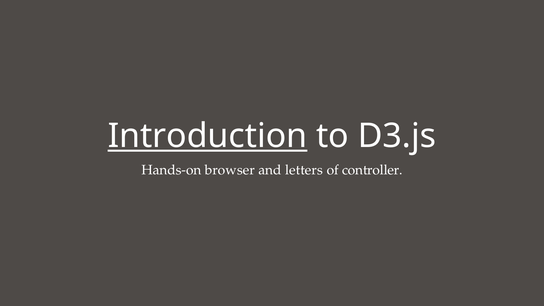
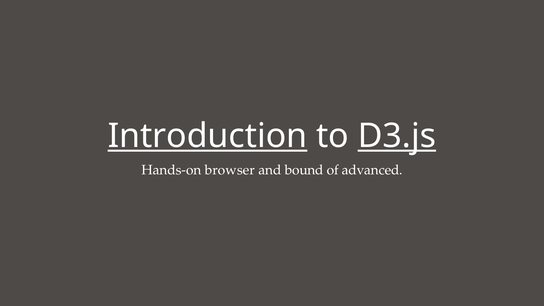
D3.js underline: none -> present
letters: letters -> bound
controller: controller -> advanced
